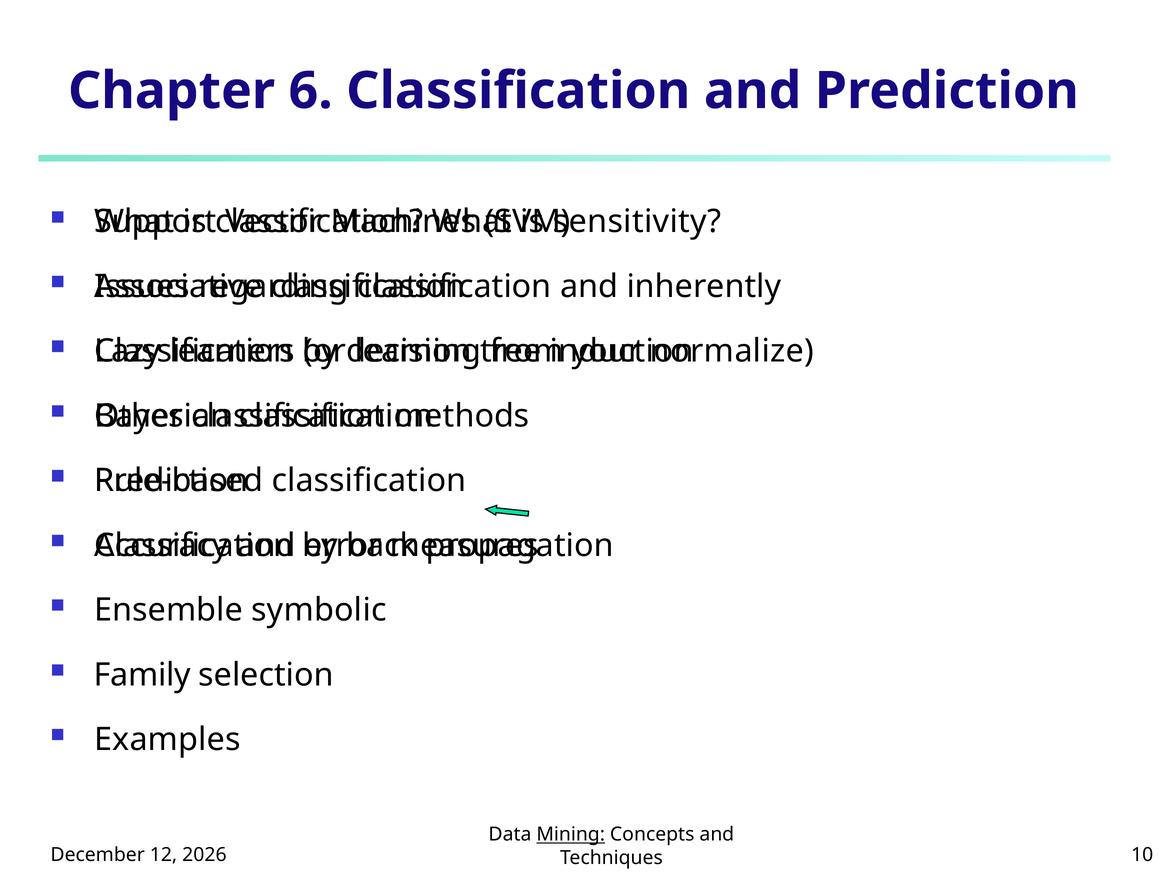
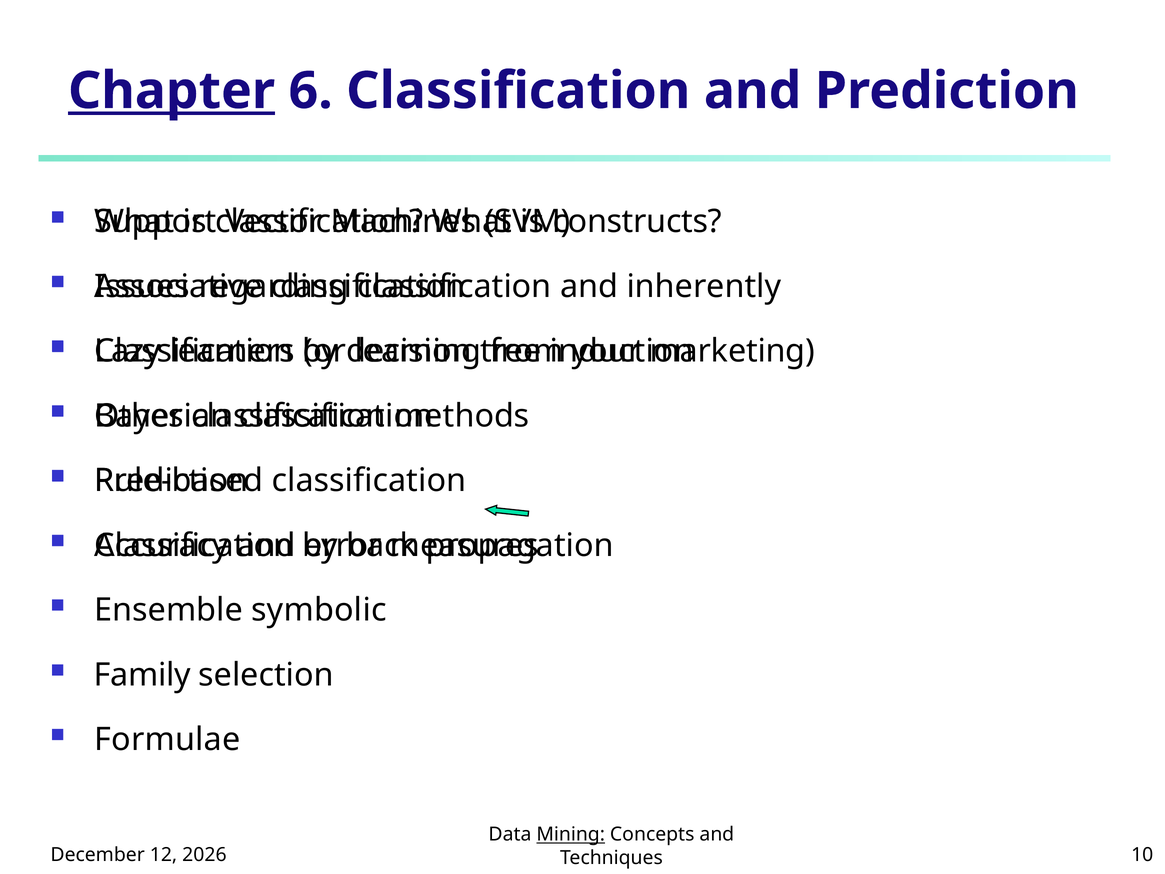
Chapter underline: none -> present
sensitivity: sensitivity -> constructs
normalize: normalize -> marketing
Examples: Examples -> Formulae
